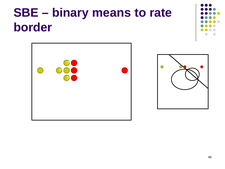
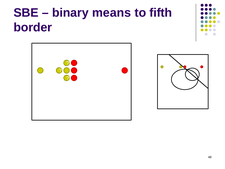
rate: rate -> fifth
